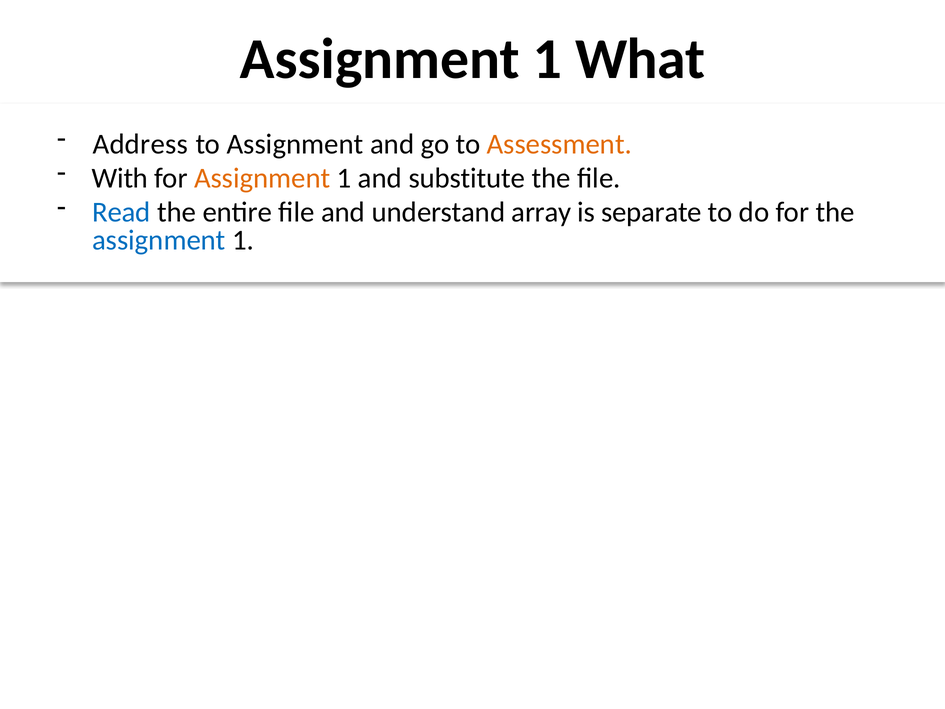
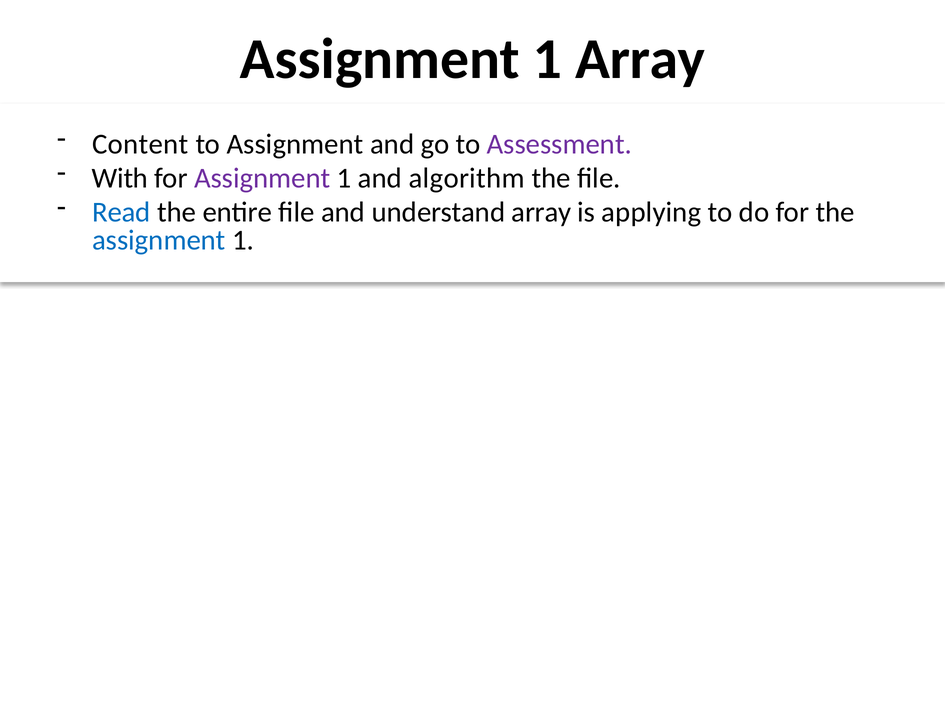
1 What: What -> Array
Address: Address -> Content
Assessment colour: orange -> purple
Assignment at (262, 178) colour: orange -> purple
substitute: substitute -> algorithm
separate: separate -> applying
